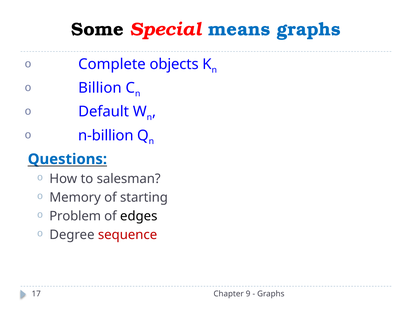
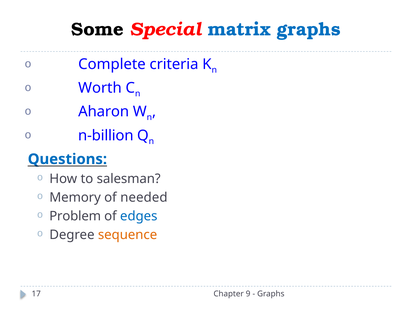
means: means -> matrix
objects: objects -> criteria
Billion: Billion -> Worth
Default: Default -> Aharon
starting: starting -> needed
edges colour: black -> blue
sequence colour: red -> orange
